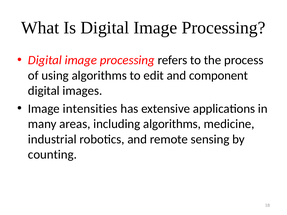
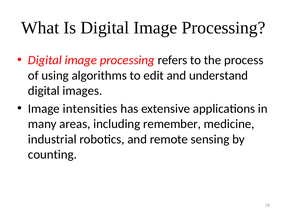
component: component -> understand
including algorithms: algorithms -> remember
